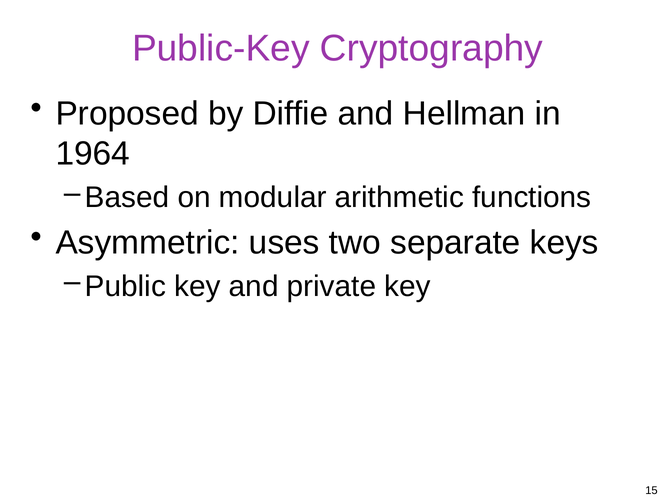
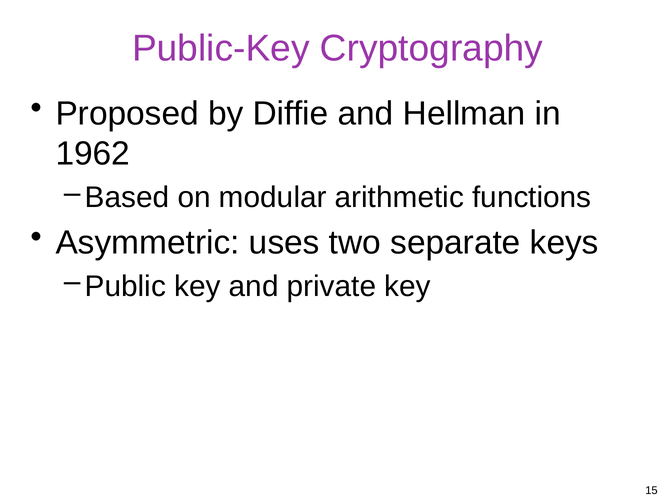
1964: 1964 -> 1962
